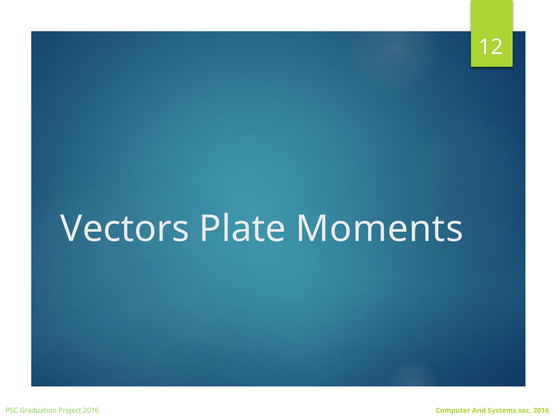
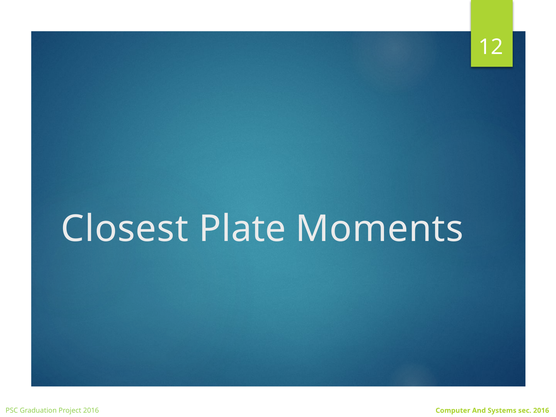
Vectors: Vectors -> Closest
